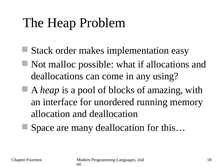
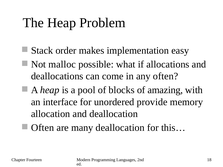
any using: using -> often
running: running -> provide
Space at (43, 128): Space -> Often
